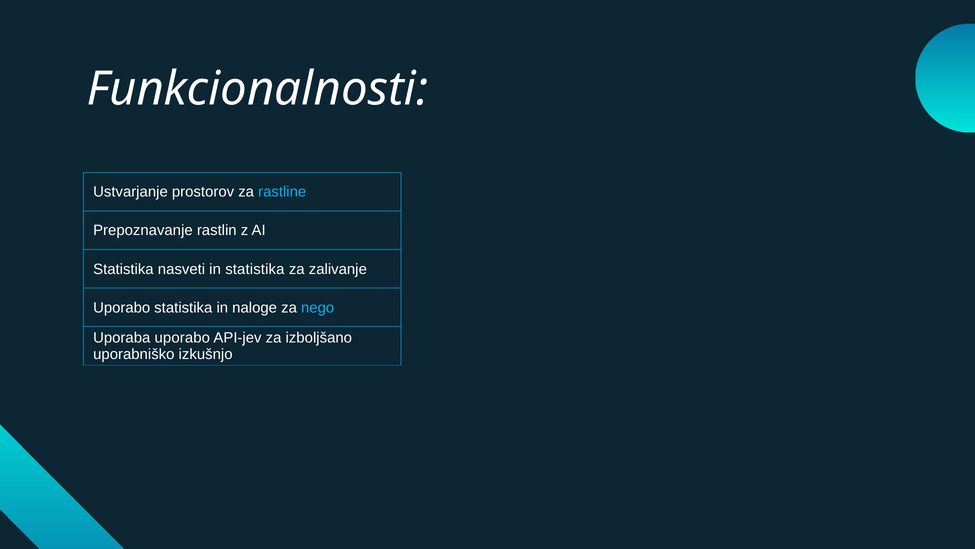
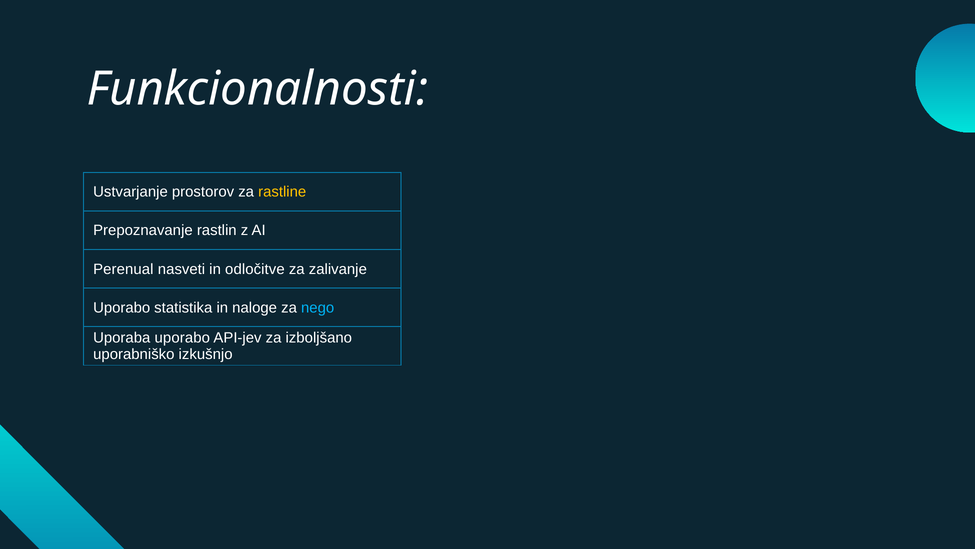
rastline colour: light blue -> yellow
Statistika at (123, 269): Statistika -> Perenual
in statistika: statistika -> odločitve
